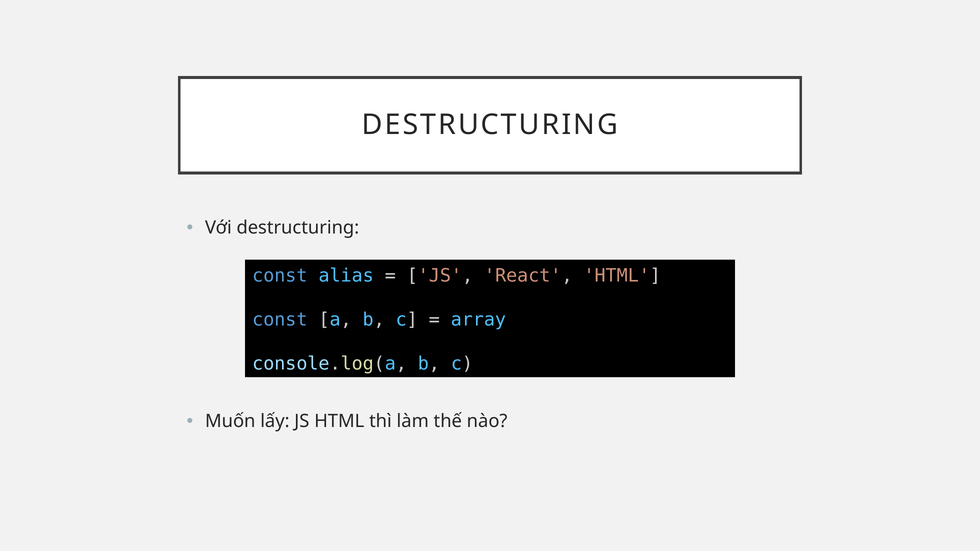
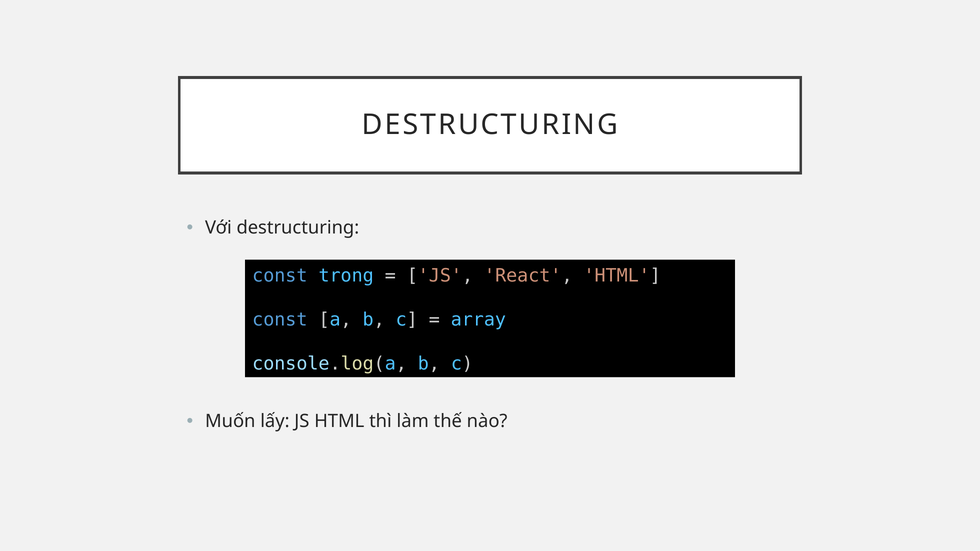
alias: alias -> trong
